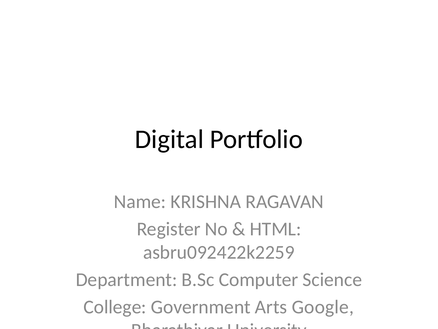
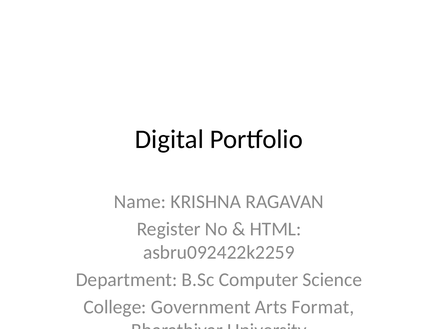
Google: Google -> Format
